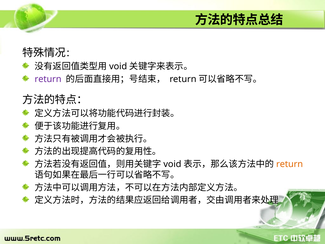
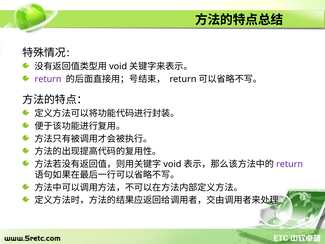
return at (290, 164) colour: orange -> purple
